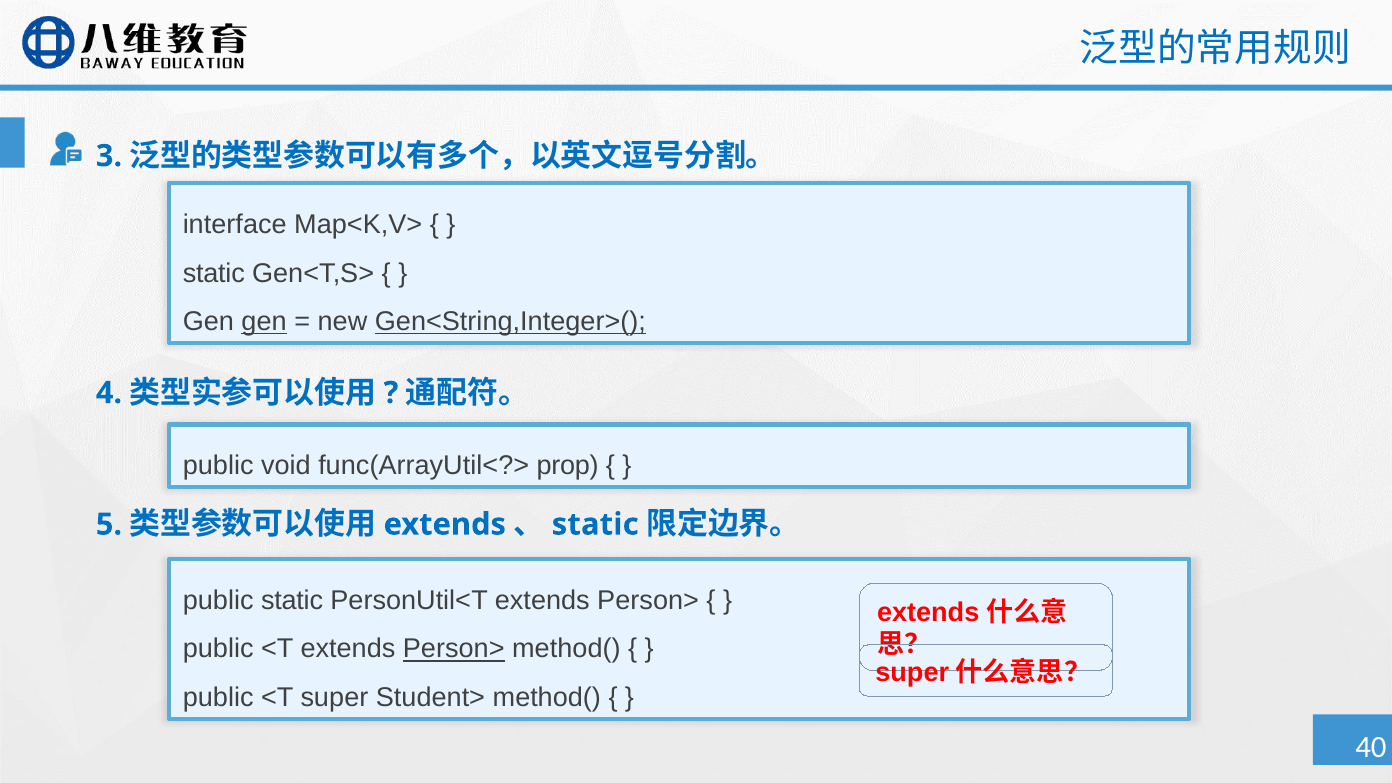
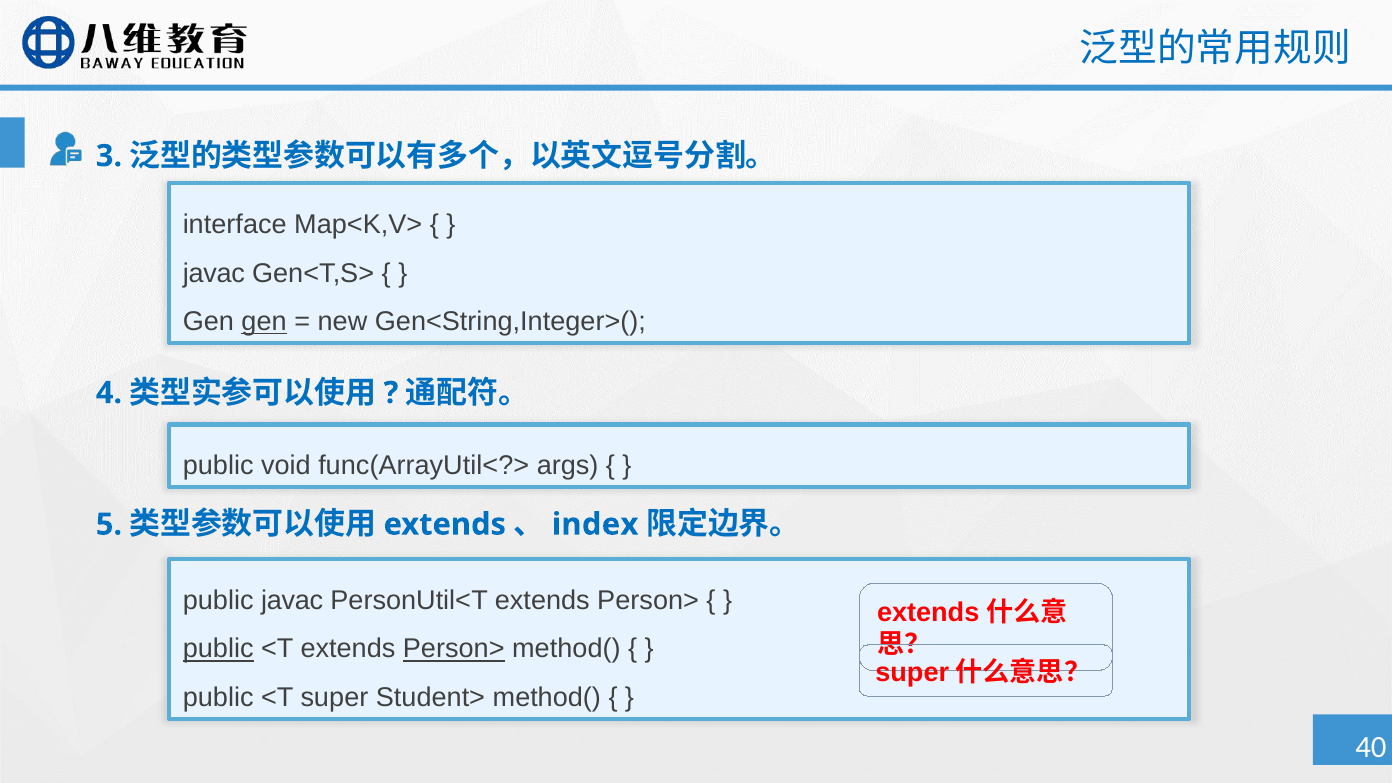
static at (214, 273): static -> javac
Gen<String,Integer>( underline: present -> none
prop: prop -> args
static at (595, 524): static -> index
public static: static -> javac
public at (218, 649) underline: none -> present
